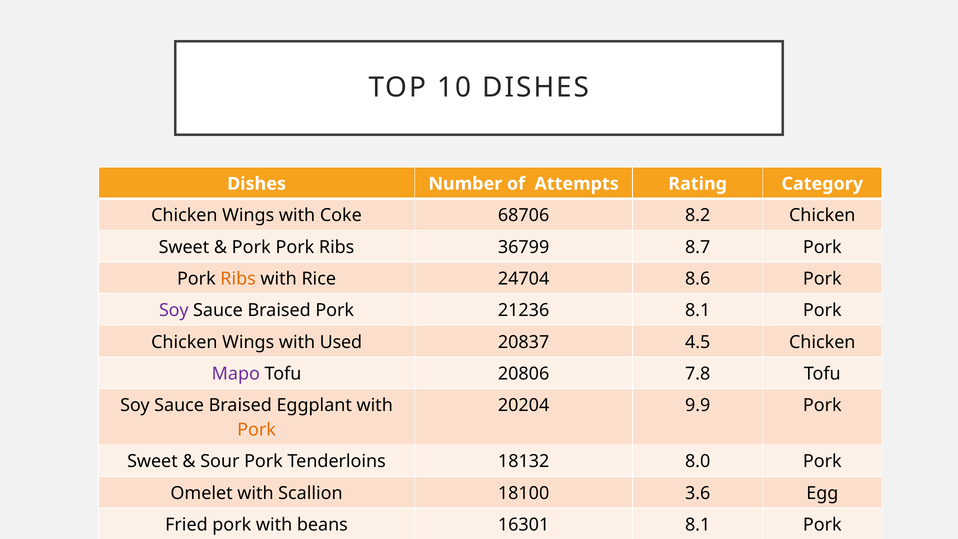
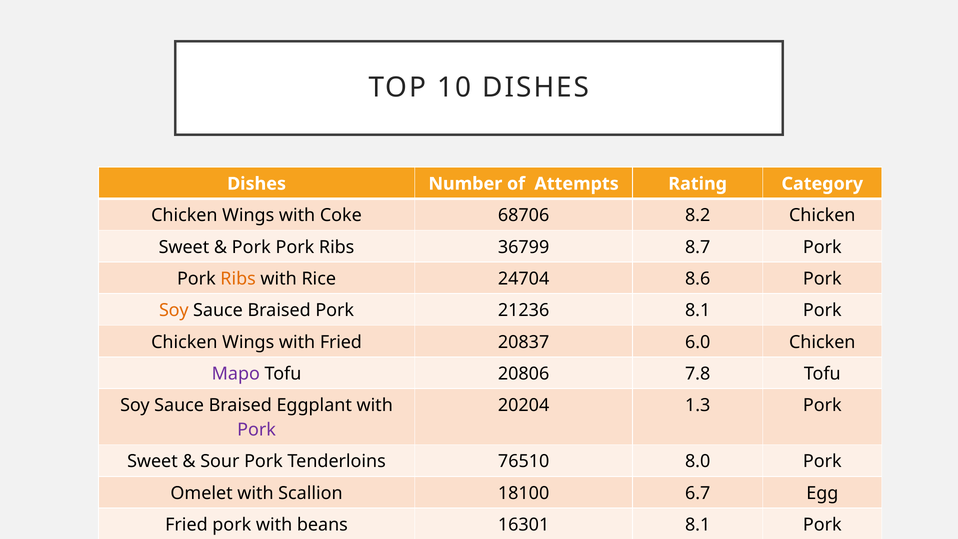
Soy at (174, 310) colour: purple -> orange
with Used: Used -> Fried
4.5: 4.5 -> 6.0
9.9: 9.9 -> 1.3
Pork at (257, 430) colour: orange -> purple
18132: 18132 -> 76510
3.6: 3.6 -> 6.7
